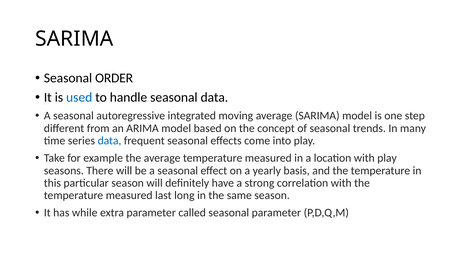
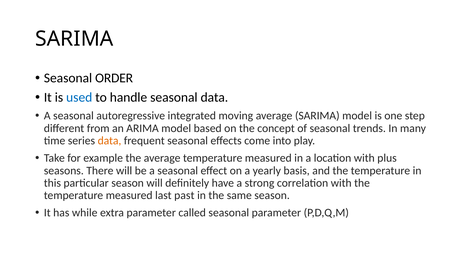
data at (109, 141) colour: blue -> orange
with play: play -> plus
long: long -> past
